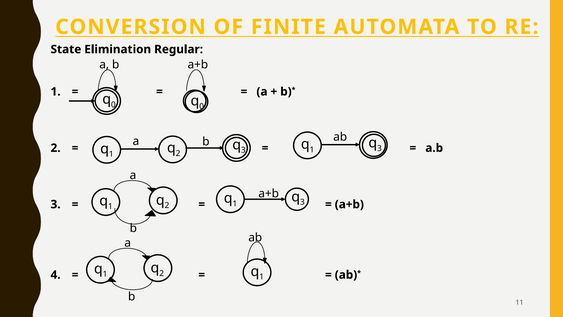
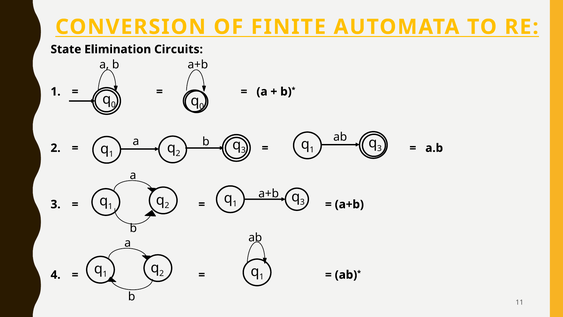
Regular: Regular -> Circuits
